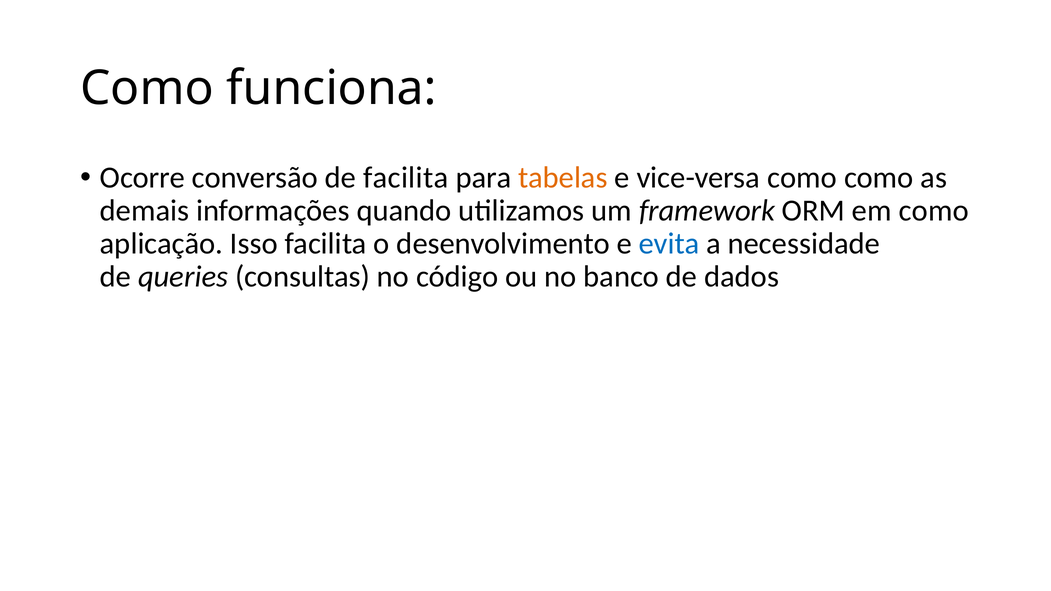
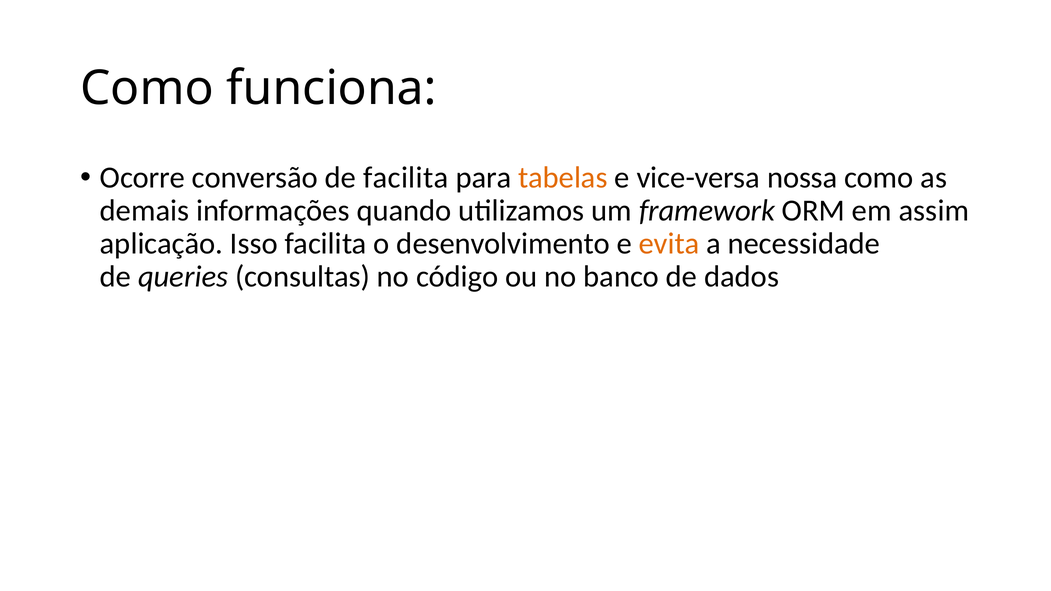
vice-versa como: como -> nossa
em como: como -> assim
evita colour: blue -> orange
